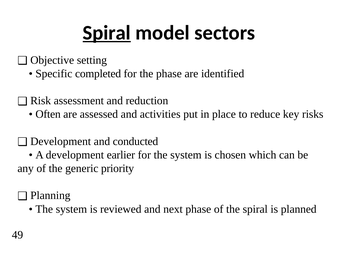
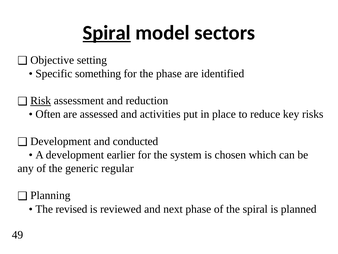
completed: completed -> something
Risk underline: none -> present
priority: priority -> regular
system at (71, 209): system -> revised
